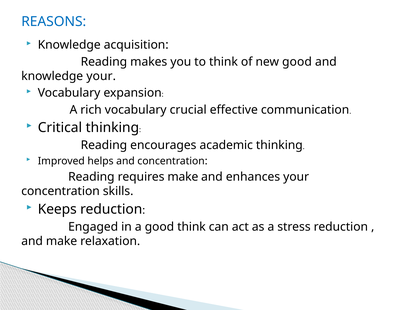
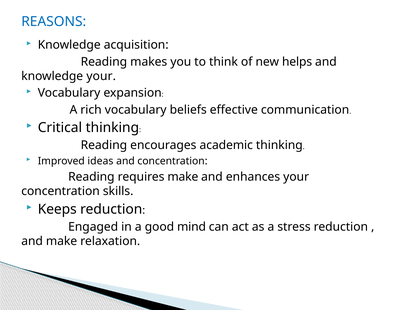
new good: good -> helps
crucial: crucial -> beliefs
helps: helps -> ideas
good think: think -> mind
